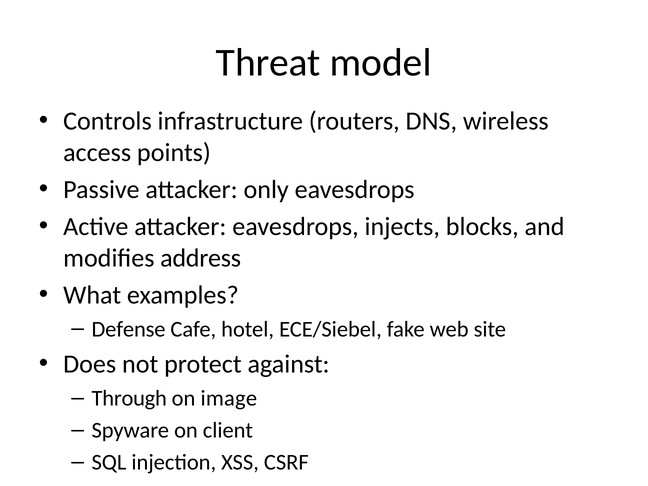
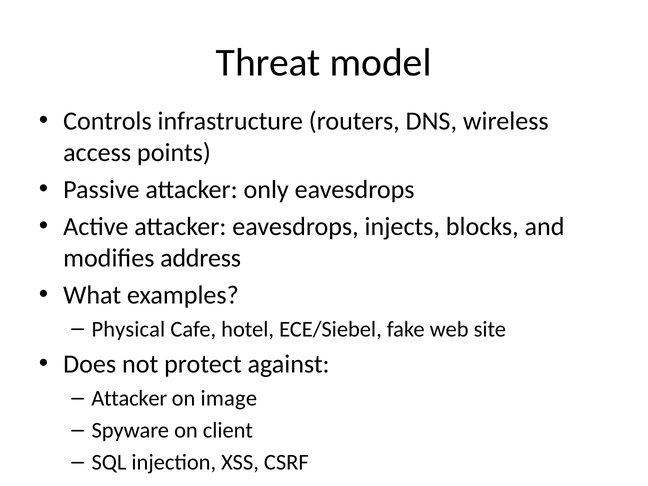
Defense: Defense -> Physical
Through at (129, 398): Through -> Attacker
